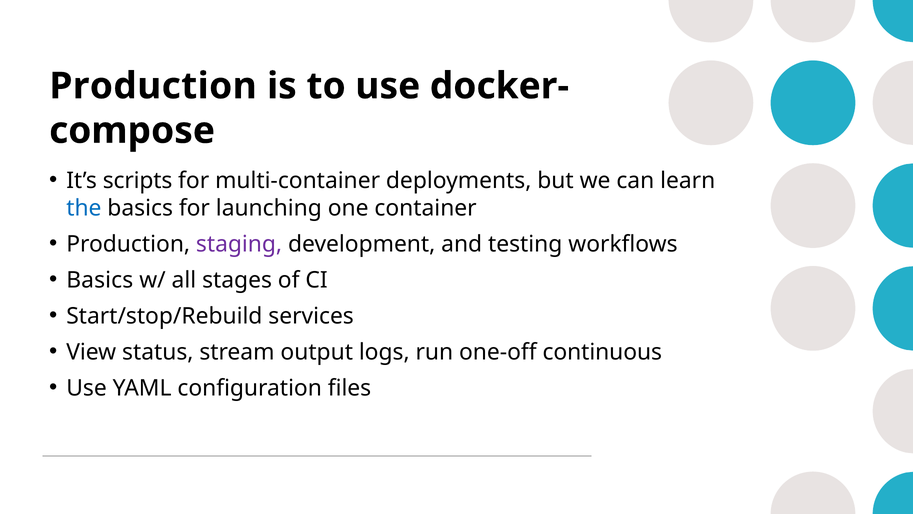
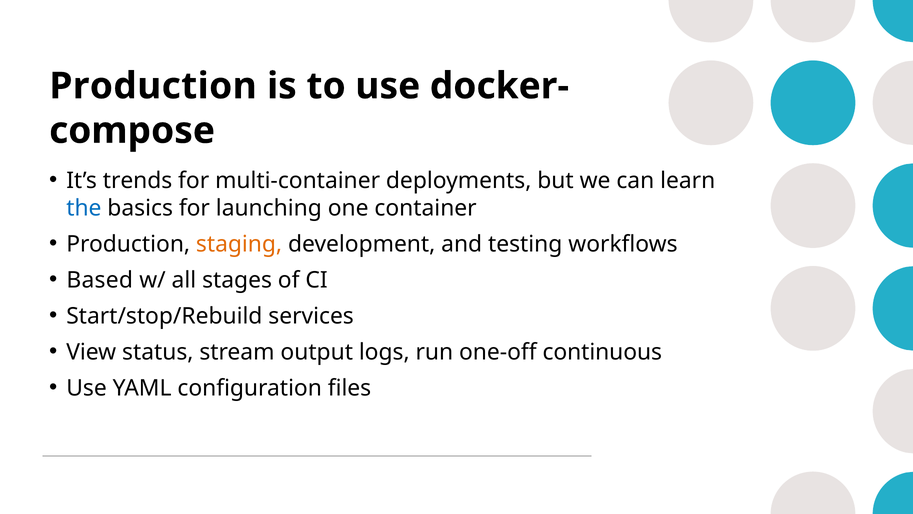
scripts: scripts -> trends
staging colour: purple -> orange
Basics at (100, 280): Basics -> Based
